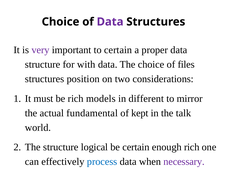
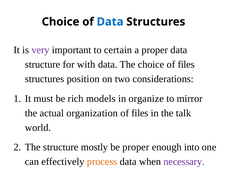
Data at (110, 22) colour: purple -> blue
different: different -> organize
fundamental: fundamental -> organization
kept at (140, 113): kept -> files
logical: logical -> mostly
be certain: certain -> proper
enough rich: rich -> into
process colour: blue -> orange
